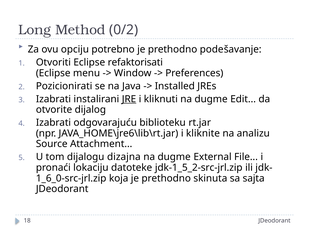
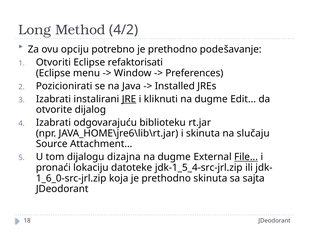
0/2: 0/2 -> 4/2
i kliknite: kliknite -> skinuta
analizu: analizu -> slučaju
File underline: none -> present
jdk-1_5_2-src-jrl.zip: jdk-1_5_2-src-jrl.zip -> jdk-1_5_4-src-jrl.zip
